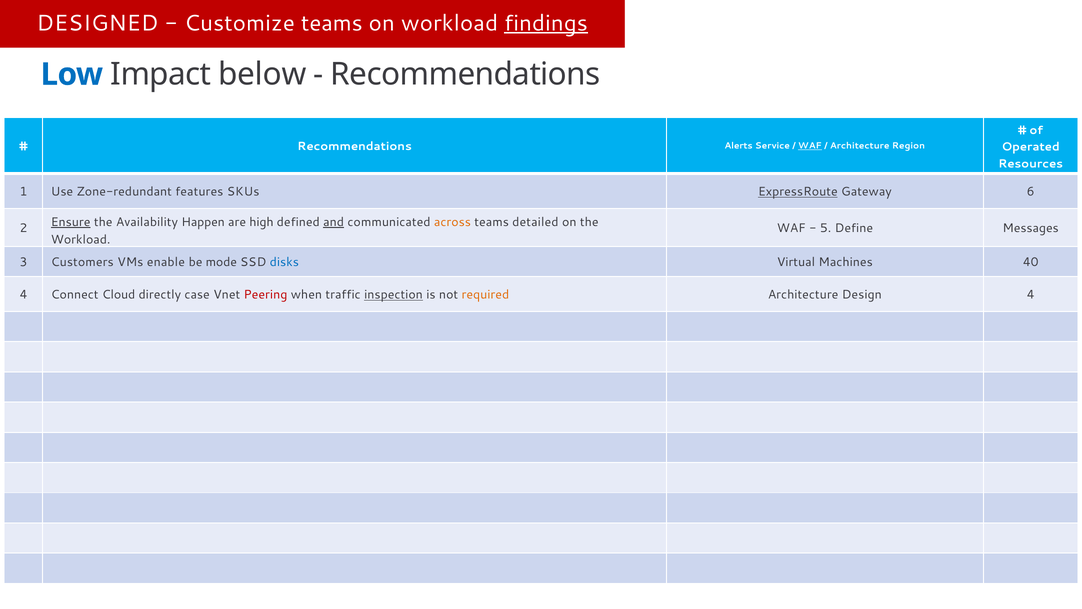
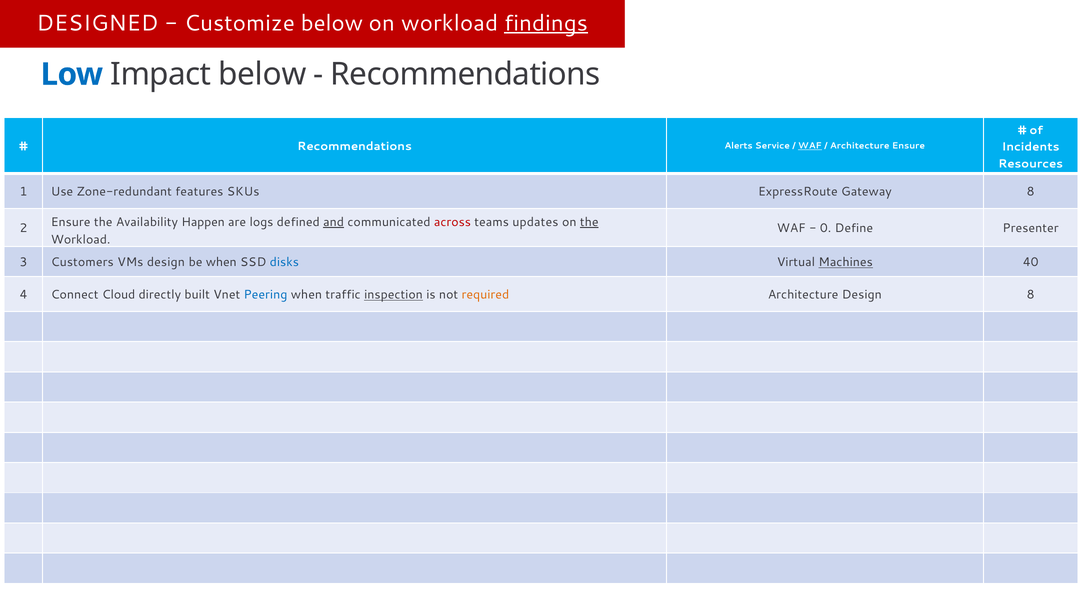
Customize teams: teams -> below
Architecture Region: Region -> Ensure
Operated: Operated -> Incidents
ExpressRoute underline: present -> none
Gateway 6: 6 -> 8
Ensure at (71, 222) underline: present -> none
high: high -> logs
across colour: orange -> red
detailed: detailed -> updates
the at (589, 222) underline: none -> present
5: 5 -> 0
Messages: Messages -> Presenter
VMs enable: enable -> design
be mode: mode -> when
Machines underline: none -> present
case: case -> built
Peering colour: red -> blue
Design 4: 4 -> 8
